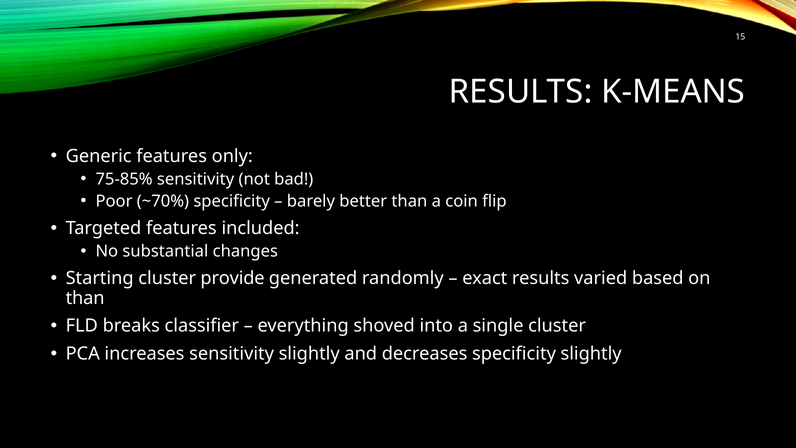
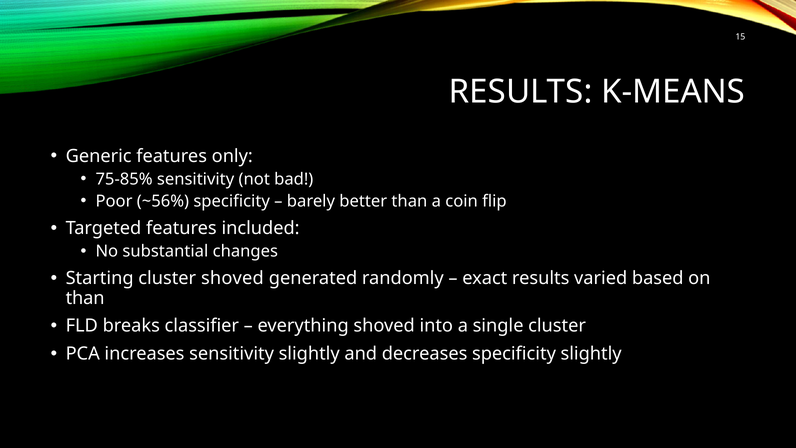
~70%: ~70% -> ~56%
cluster provide: provide -> shoved
